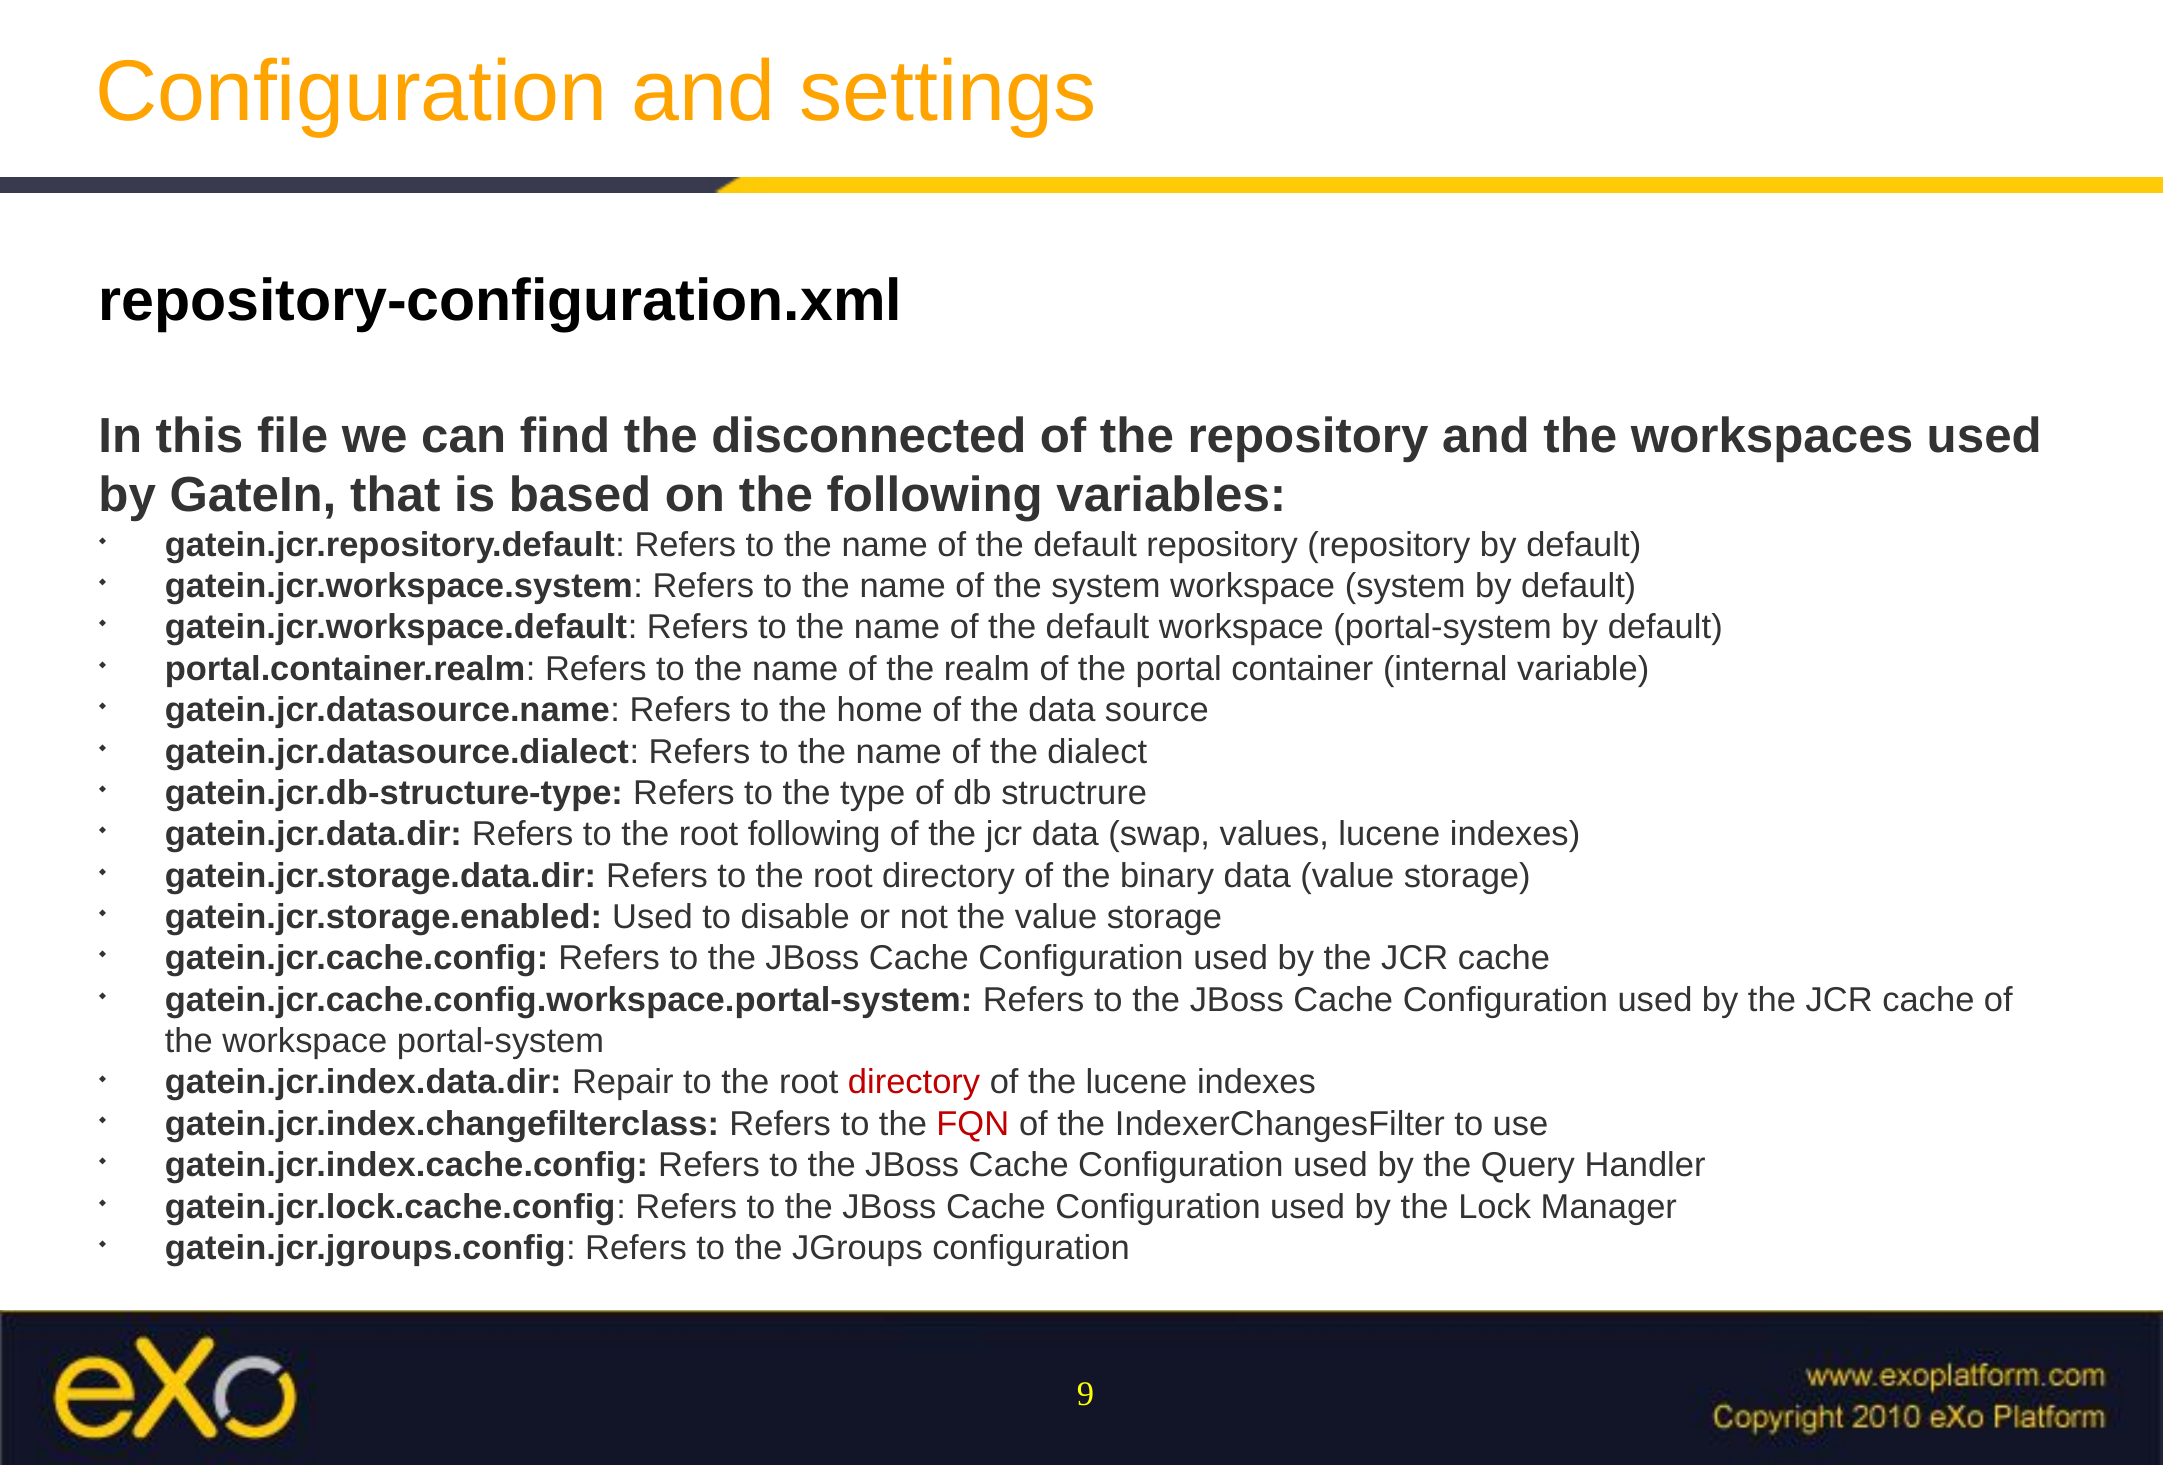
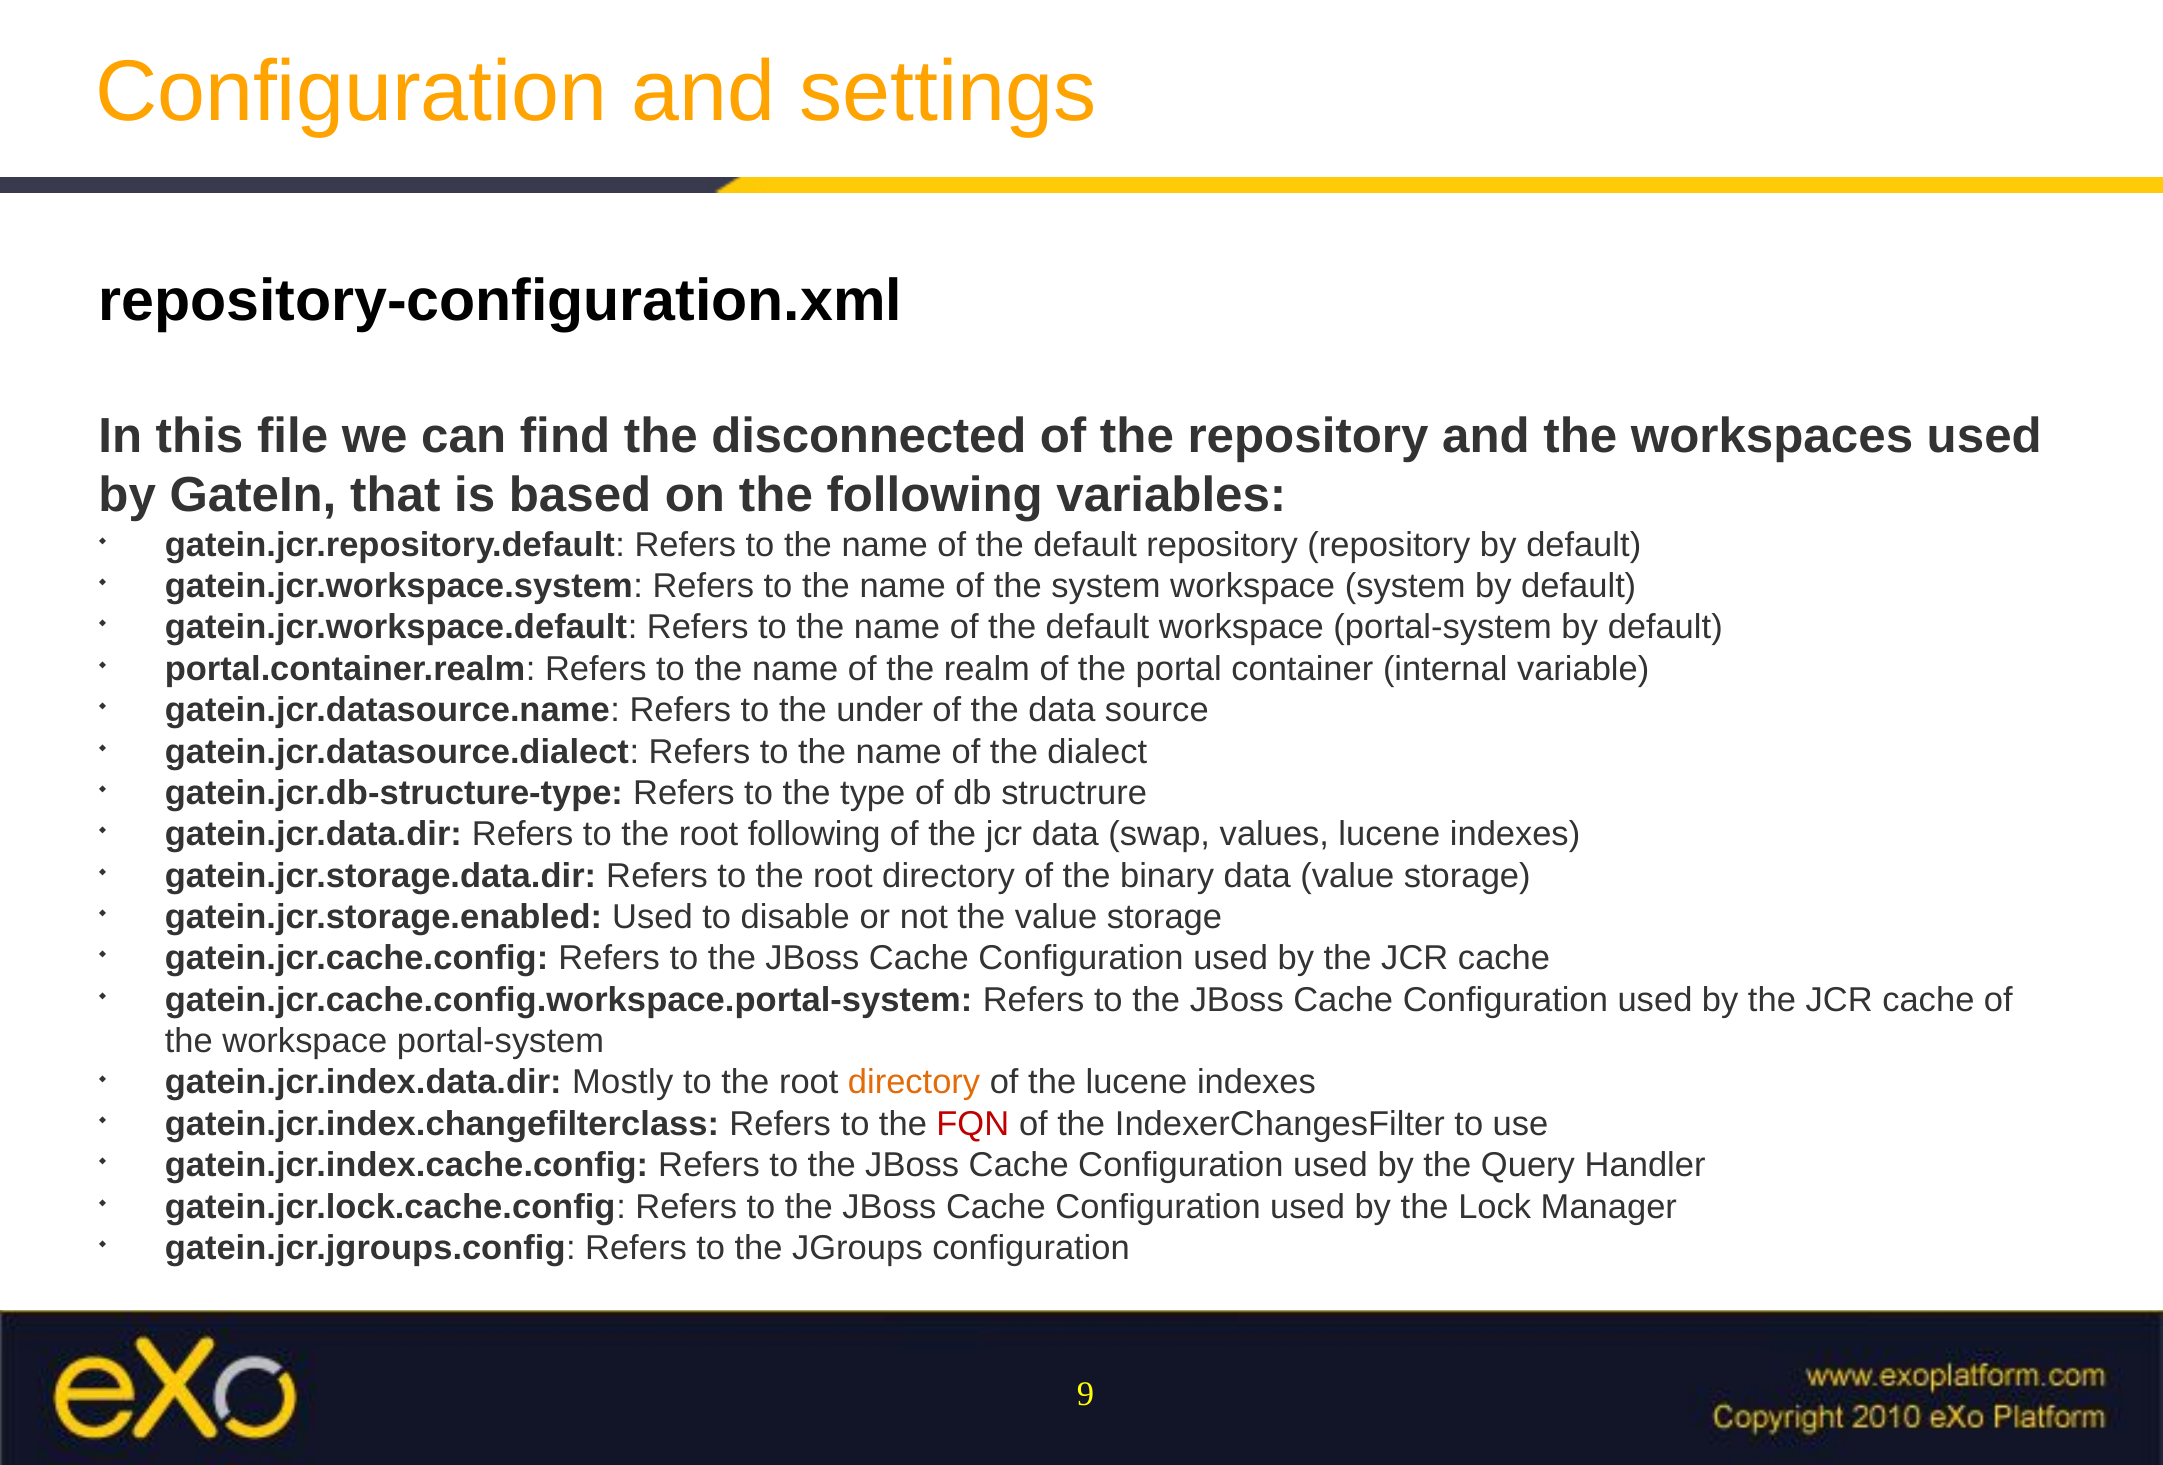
home: home -> under
Repair: Repair -> Mostly
directory at (914, 1083) colour: red -> orange
